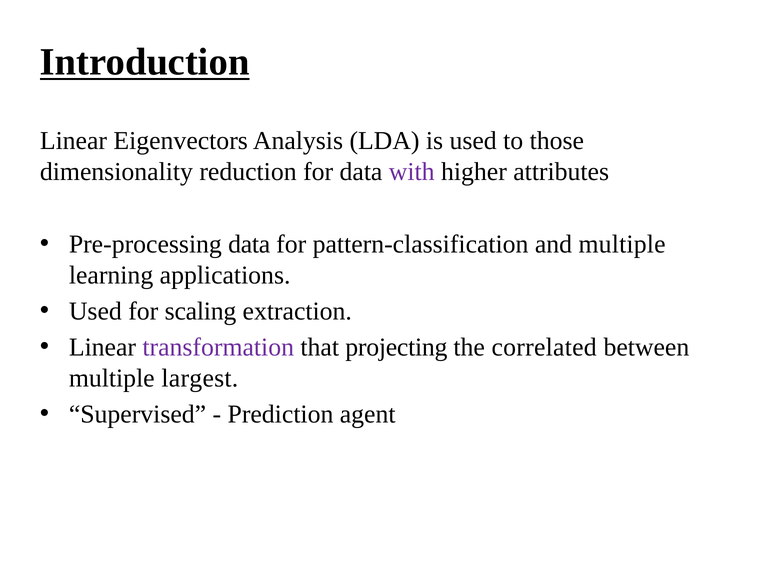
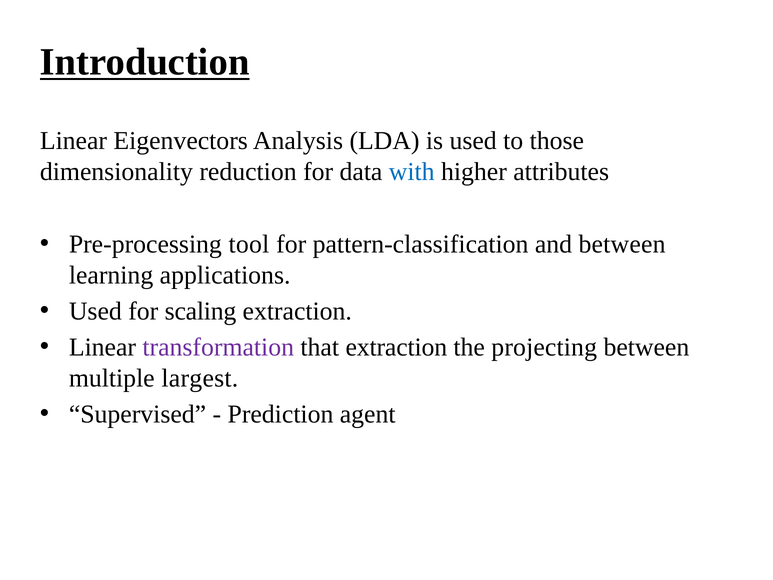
with colour: purple -> blue
Pre-processing data: data -> tool
and multiple: multiple -> between
that projecting: projecting -> extraction
correlated: correlated -> projecting
